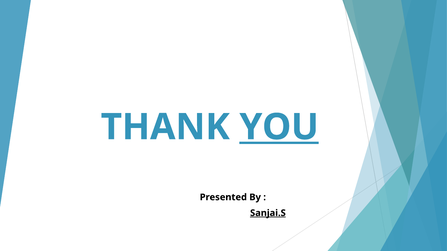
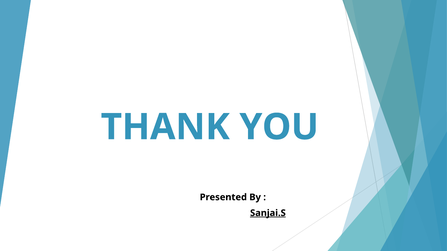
YOU underline: present -> none
